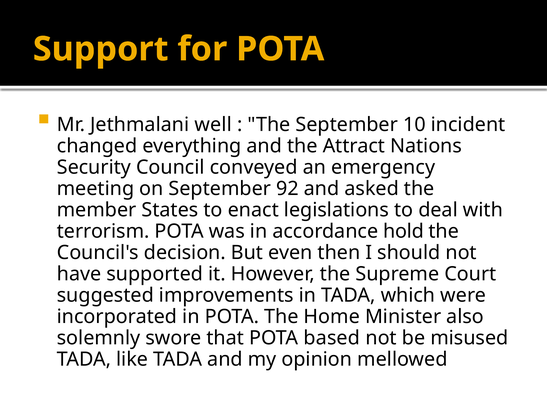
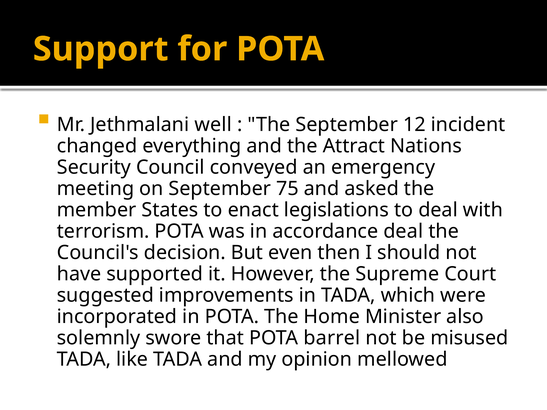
10: 10 -> 12
92: 92 -> 75
accordance hold: hold -> deal
based: based -> barrel
